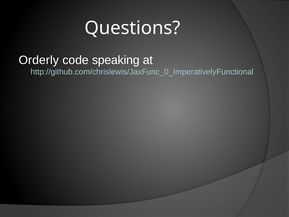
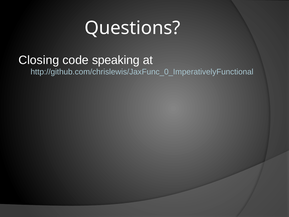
Orderly: Orderly -> Closing
